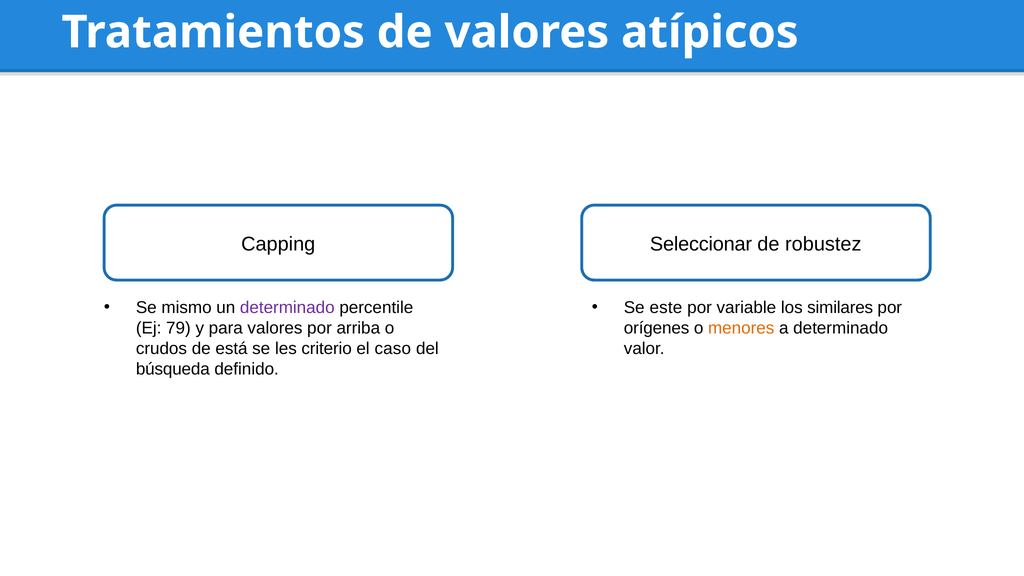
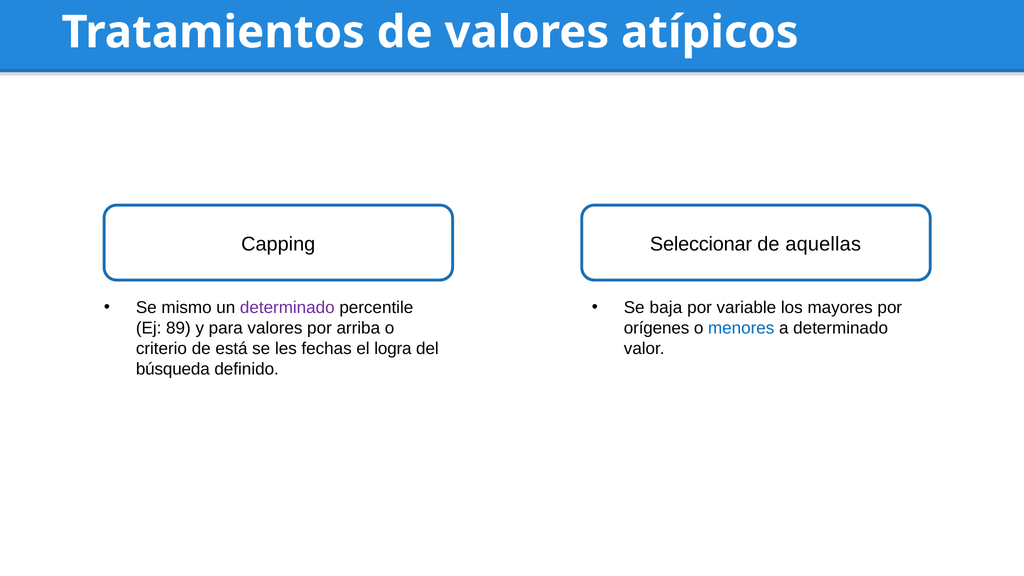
robustez: robustez -> aquellas
este: este -> baja
similares: similares -> mayores
79: 79 -> 89
menores colour: orange -> blue
crudos: crudos -> criterio
criterio: criterio -> fechas
caso: caso -> logra
